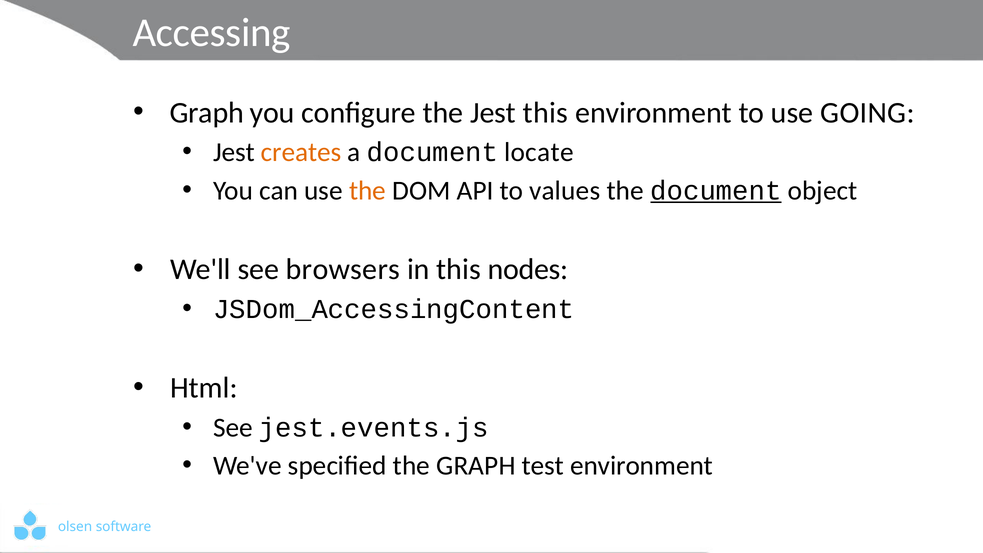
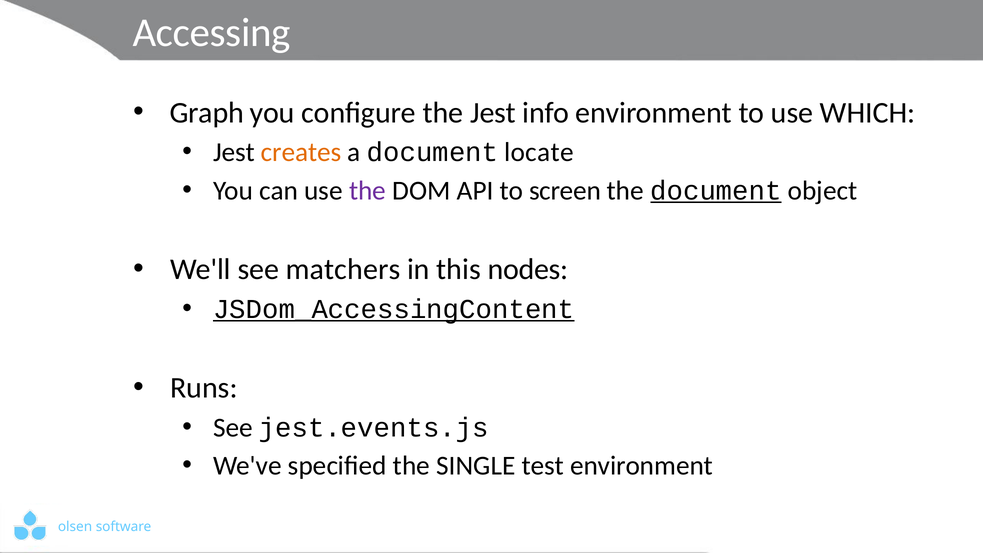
Jest this: this -> info
GOING: GOING -> WHICH
the at (368, 191) colour: orange -> purple
values: values -> screen
browsers: browsers -> matchers
JSDom_AccessingContent underline: none -> present
Html: Html -> Runs
the GRAPH: GRAPH -> SINGLE
